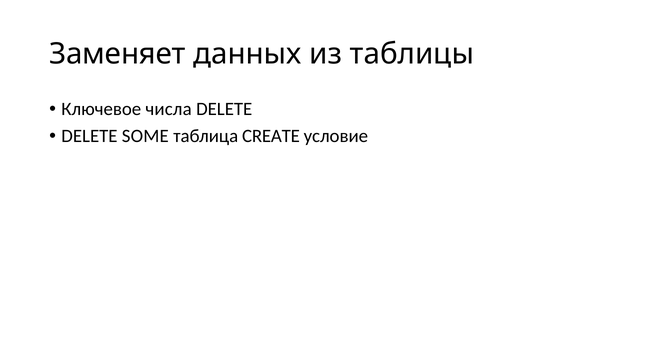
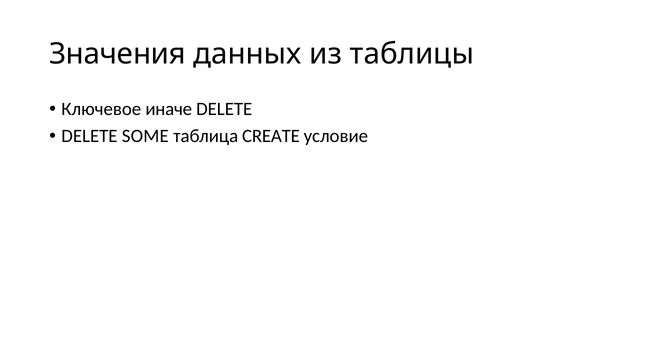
Заменяет: Заменяет -> Значения
числа: числа -> иначе
